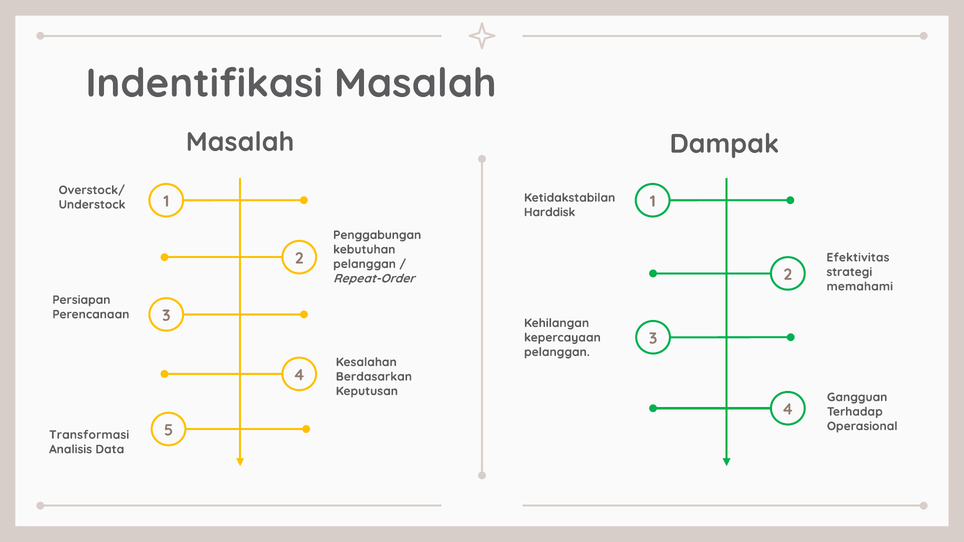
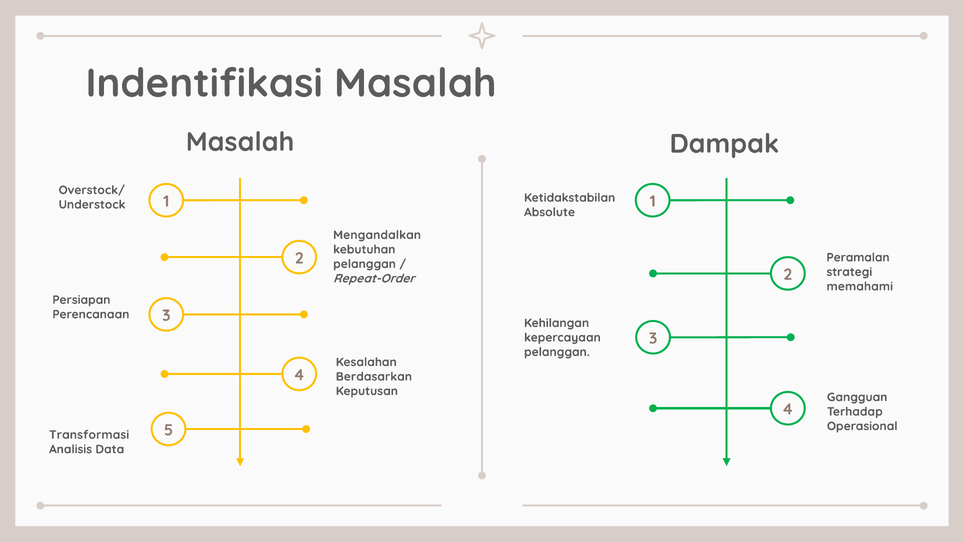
Harddisk: Harddisk -> Absolute
Penggabungan: Penggabungan -> Mengandalkan
Efektivitas: Efektivitas -> Peramalan
